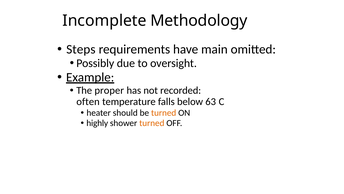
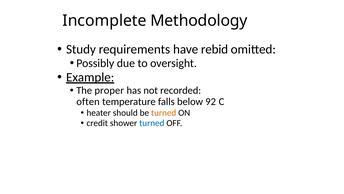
Steps: Steps -> Study
main: main -> rebid
63: 63 -> 92
highly: highly -> credit
turned at (152, 123) colour: orange -> blue
